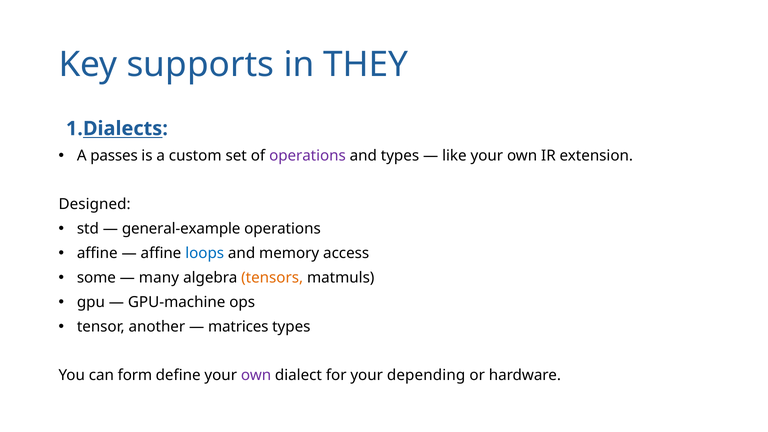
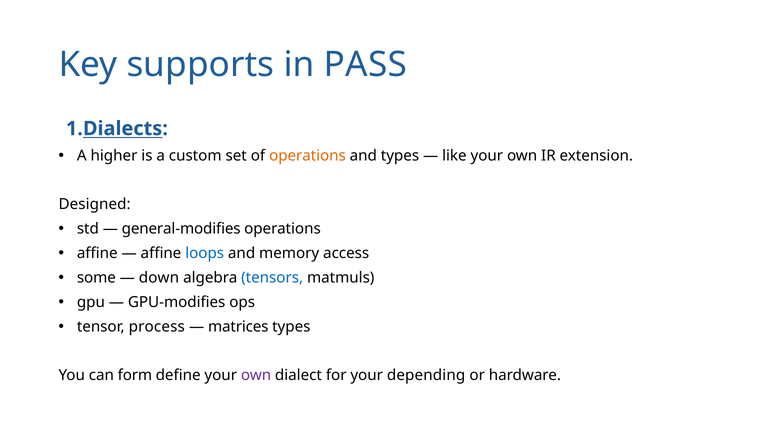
THEY: THEY -> PASS
passes: passes -> higher
operations at (307, 156) colour: purple -> orange
general-example: general-example -> general-modifies
many: many -> down
tensors colour: orange -> blue
GPU-machine: GPU-machine -> GPU-modifies
another: another -> process
